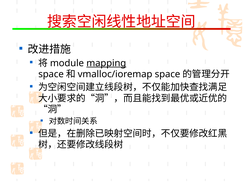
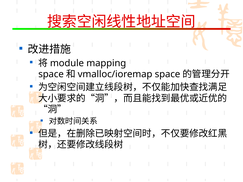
mapping underline: present -> none
